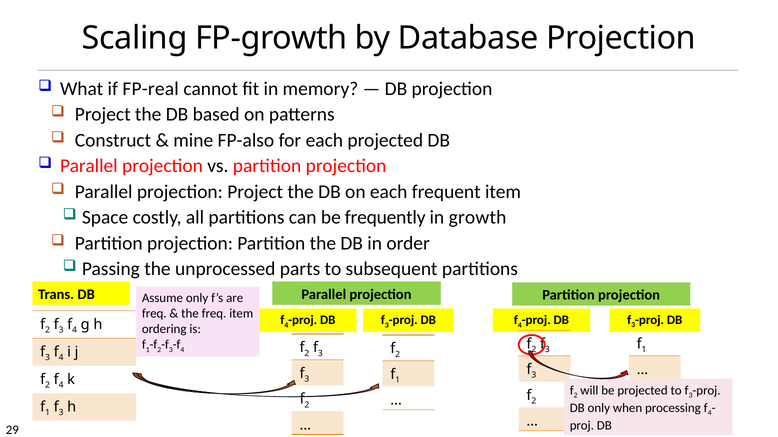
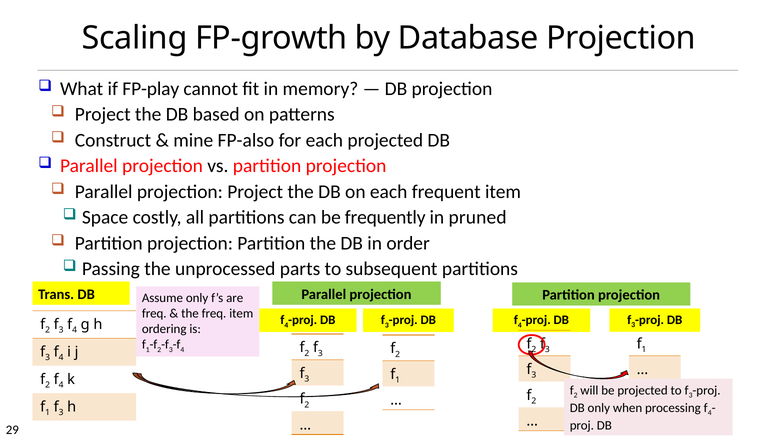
FP-real: FP-real -> FP-play
growth: growth -> pruned
